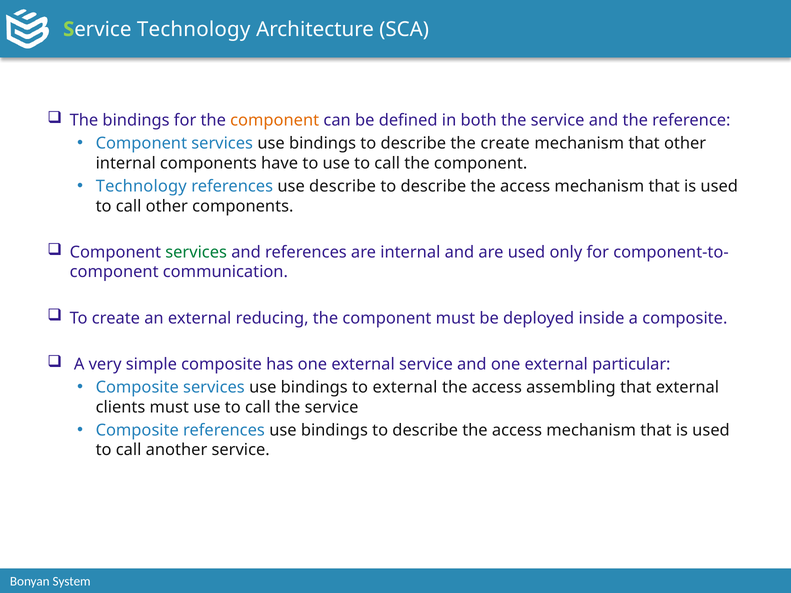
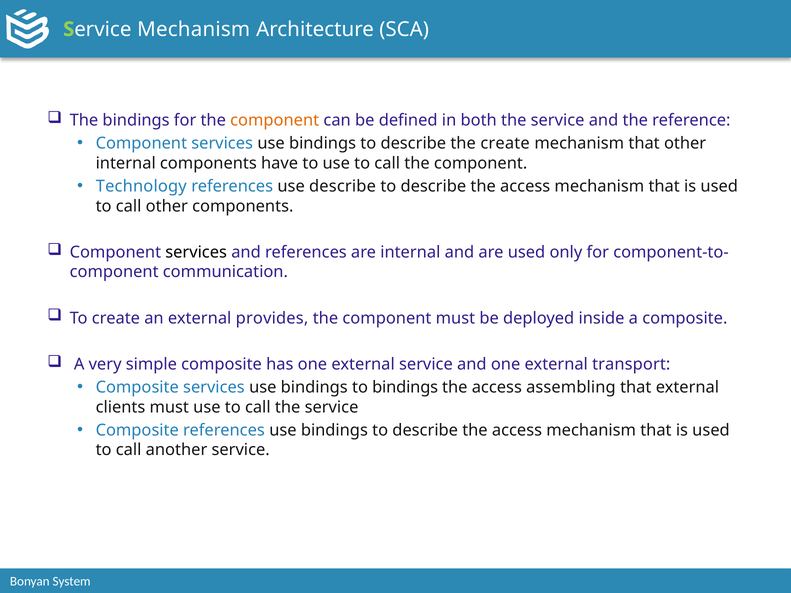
Technology at (194, 29): Technology -> Mechanism
services at (196, 252) colour: green -> black
reducing: reducing -> provides
particular: particular -> transport
to external: external -> bindings
